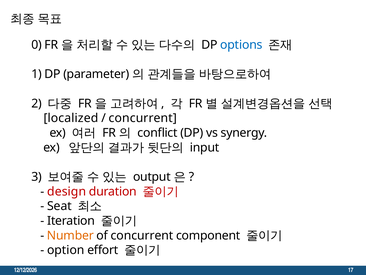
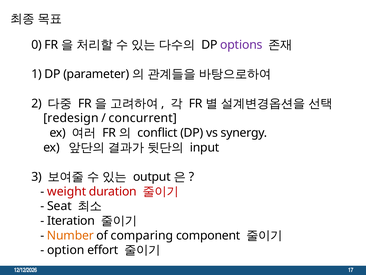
options colour: blue -> purple
localized: localized -> redesign
design: design -> weight
of concurrent: concurrent -> comparing
